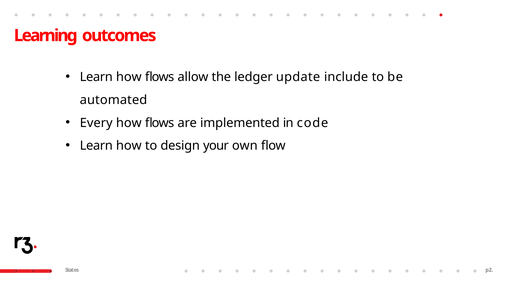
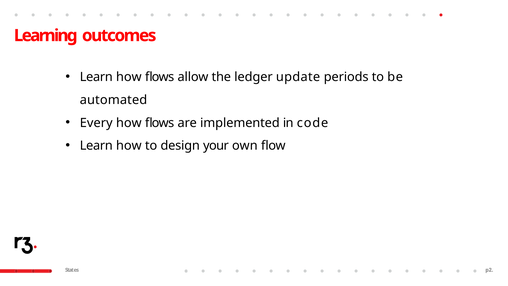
include: include -> periods
